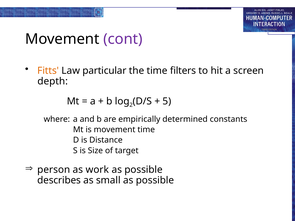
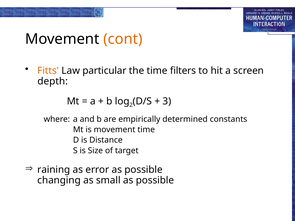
cont colour: purple -> orange
5: 5 -> 3
person: person -> raining
work: work -> error
describes: describes -> changing
